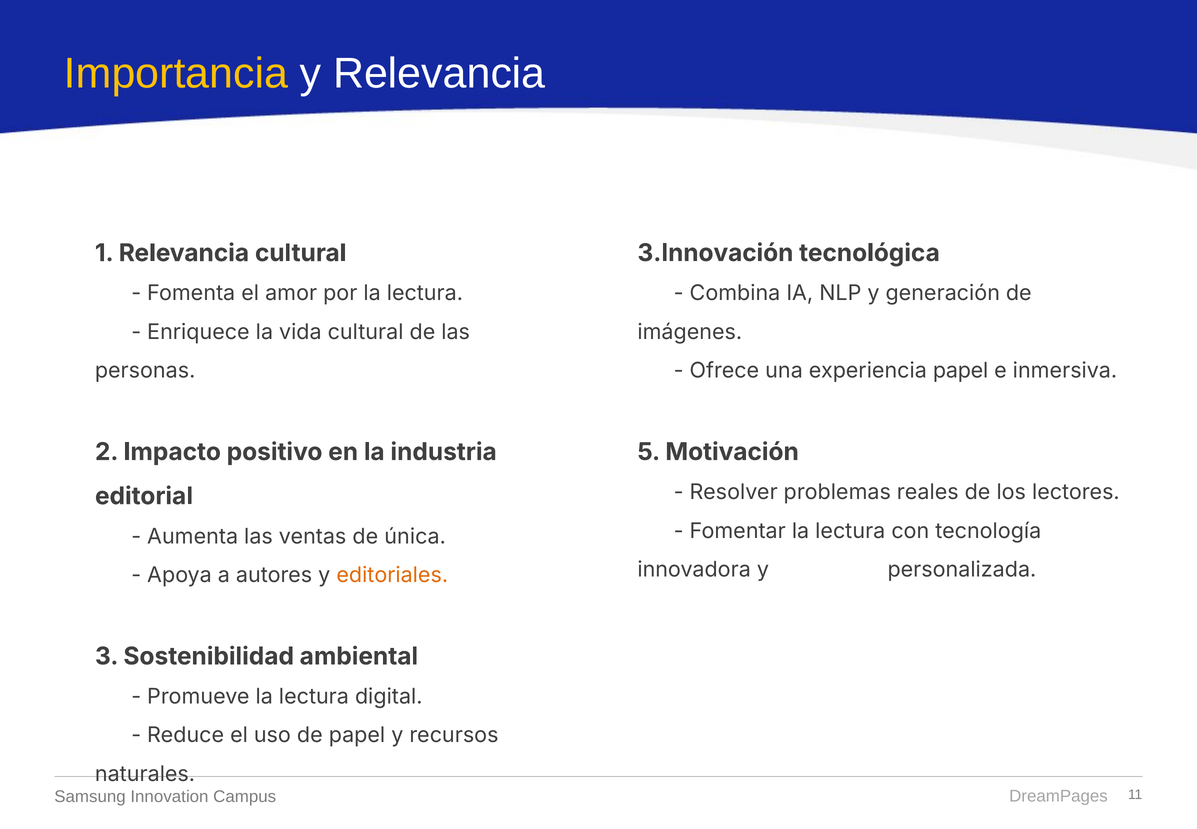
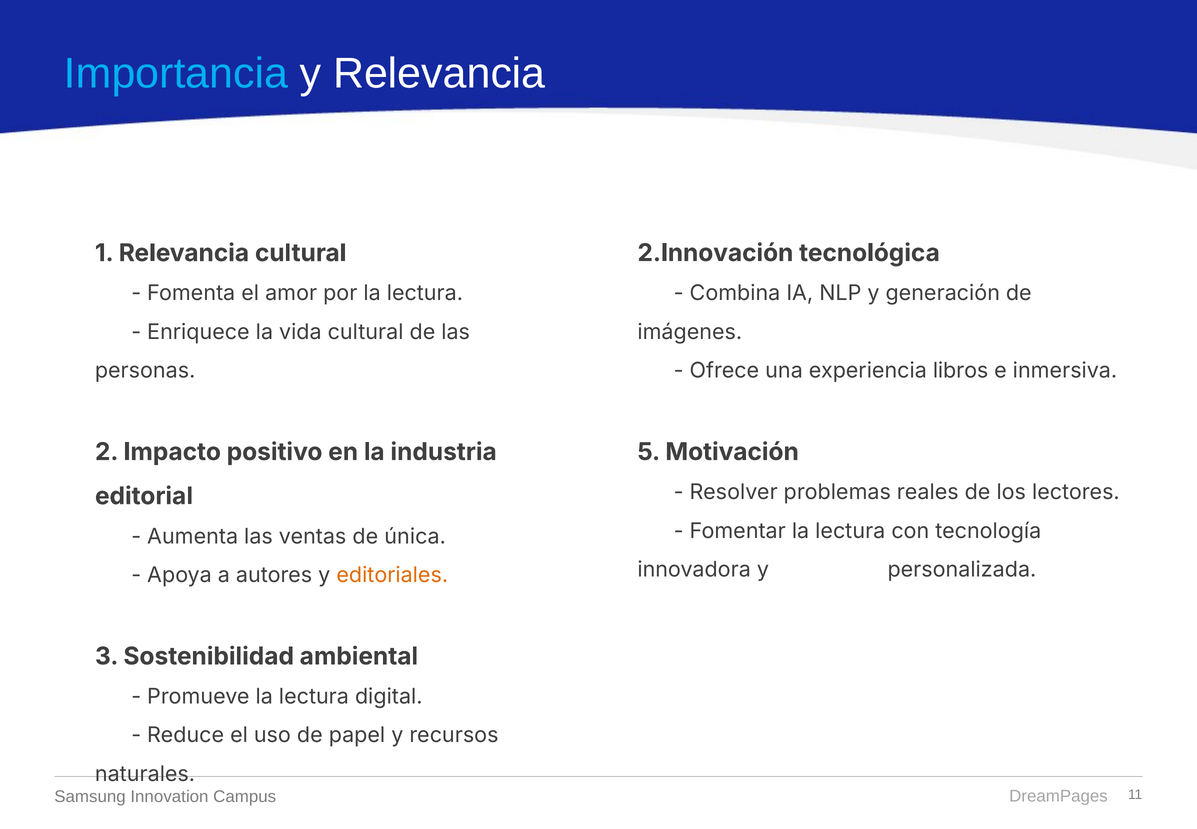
Importancia colour: yellow -> light blue
3.Innovación: 3.Innovación -> 2.Innovación
experiencia papel: papel -> libros
